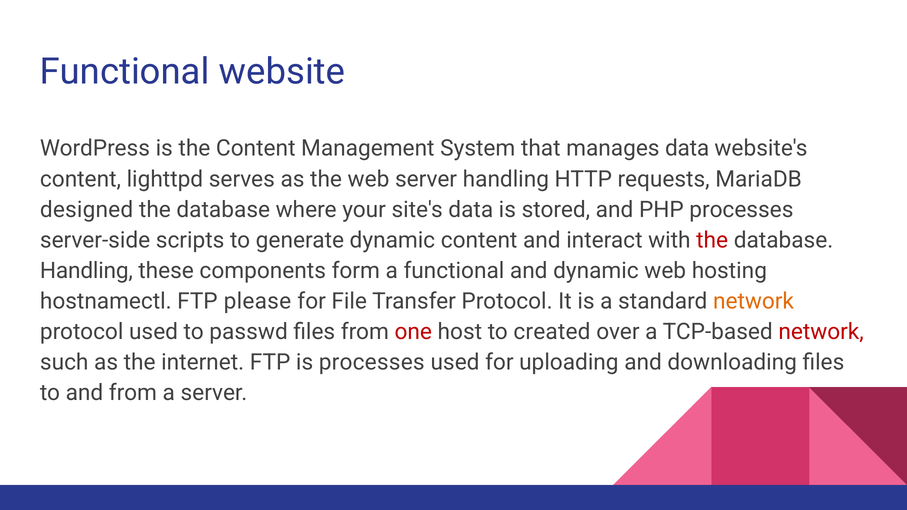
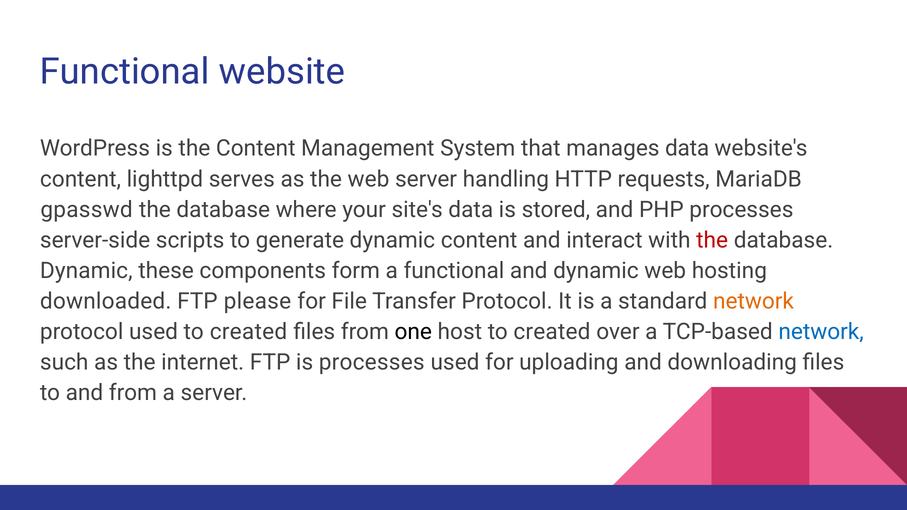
designed: designed -> gpasswd
Handling at (86, 271): Handling -> Dynamic
hostnamectl: hostnamectl -> downloaded
used to passwd: passwd -> created
one colour: red -> black
network at (821, 332) colour: red -> blue
